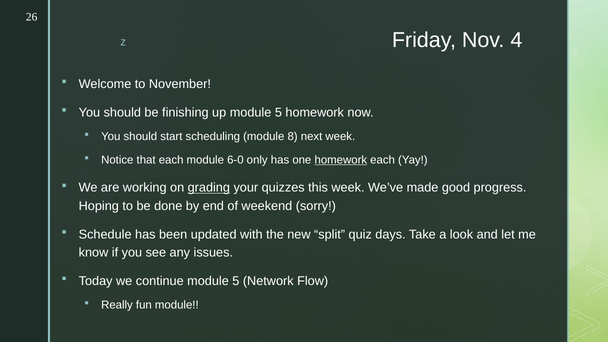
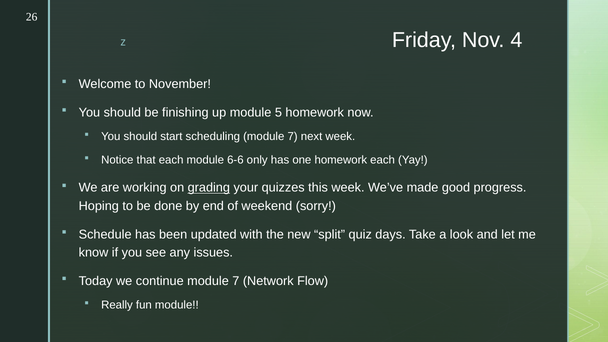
scheduling module 8: 8 -> 7
6-0: 6-0 -> 6-6
homework at (341, 160) underline: present -> none
continue module 5: 5 -> 7
